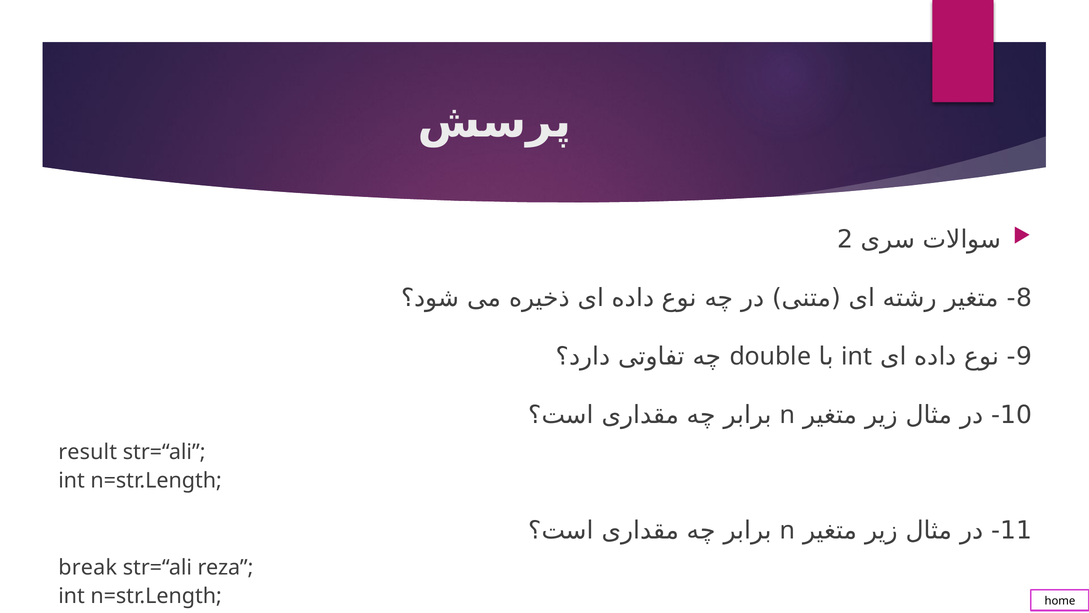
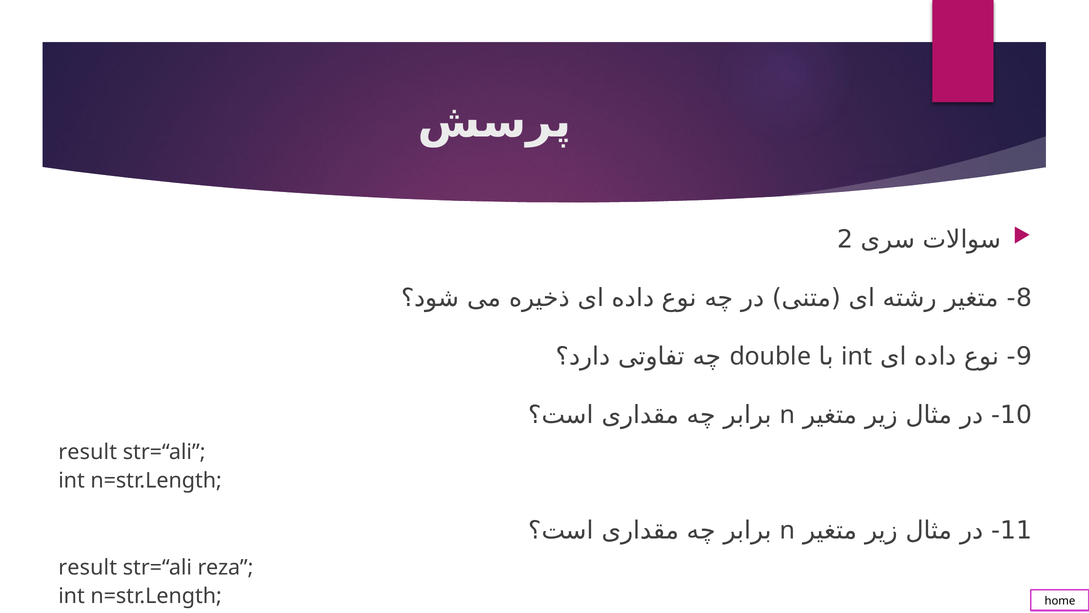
break at (88, 567): break -> result
